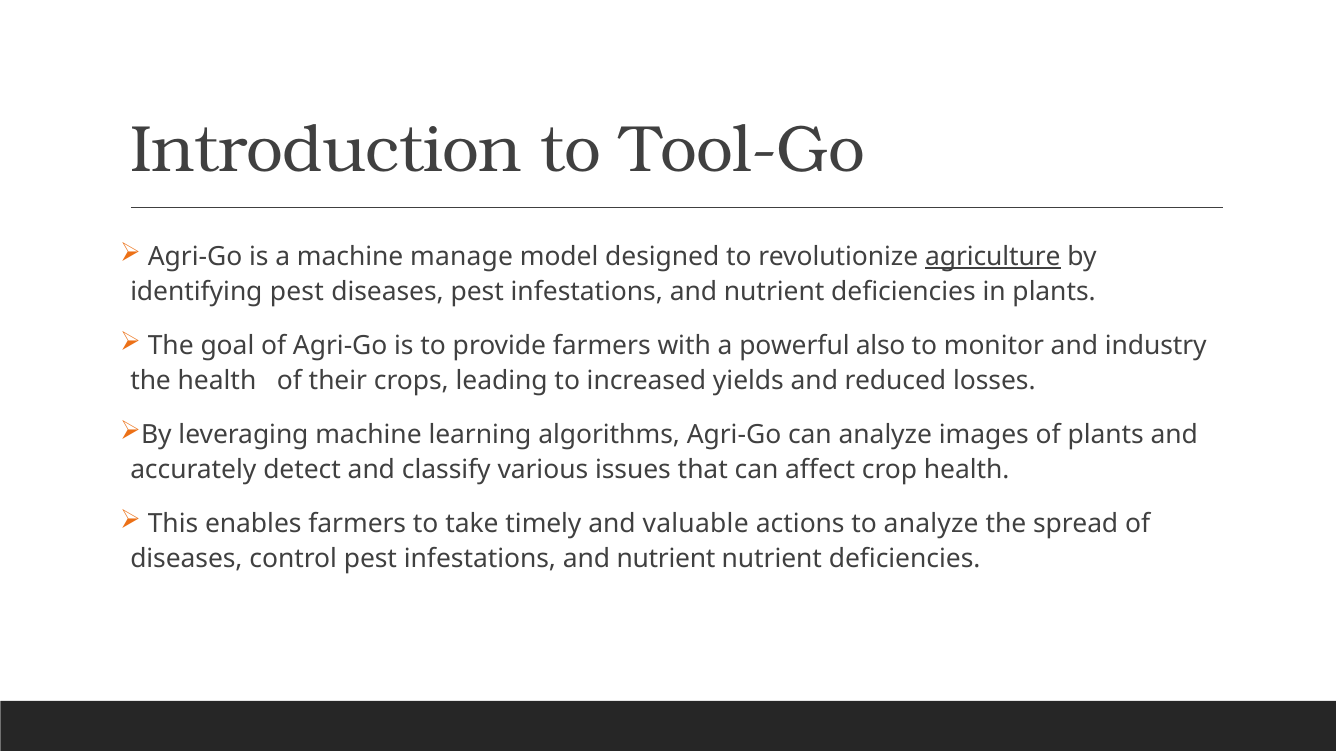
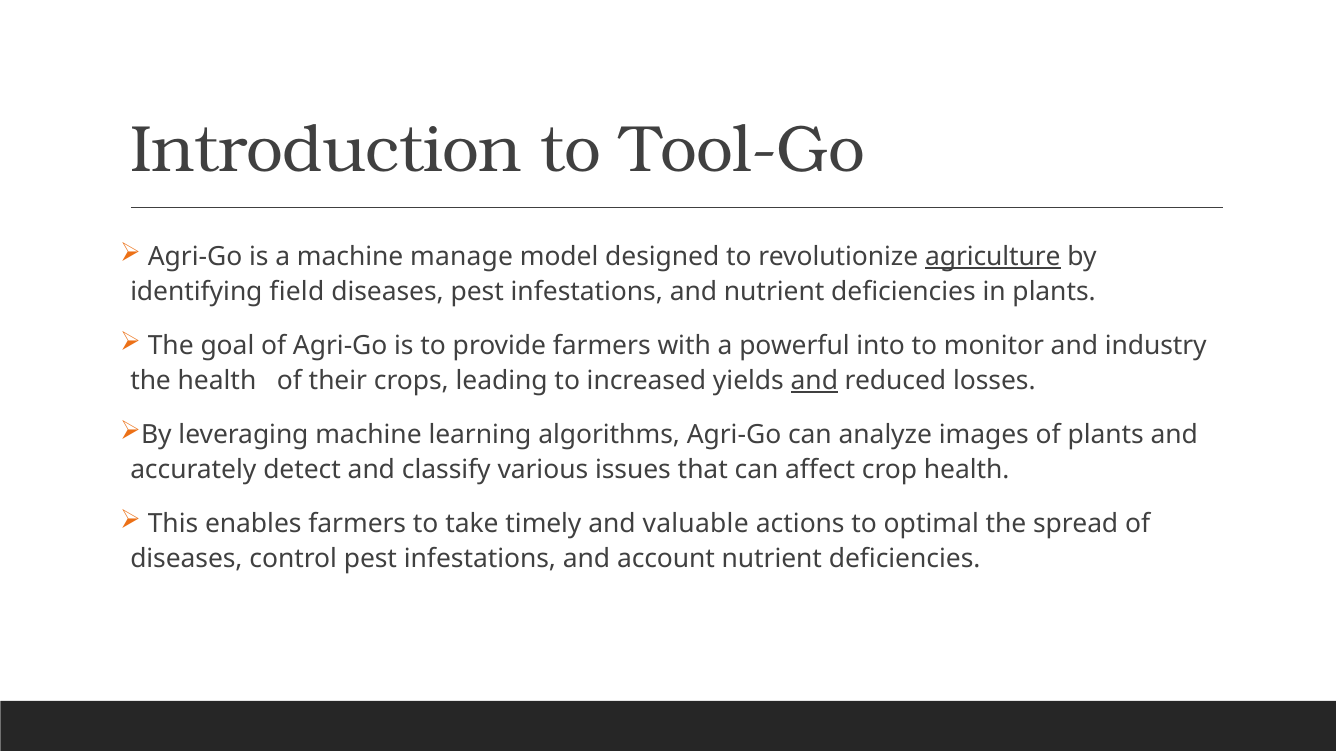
identifying pest: pest -> field
also: also -> into
and at (814, 381) underline: none -> present
to analyze: analyze -> optimal
nutrient at (666, 559): nutrient -> account
